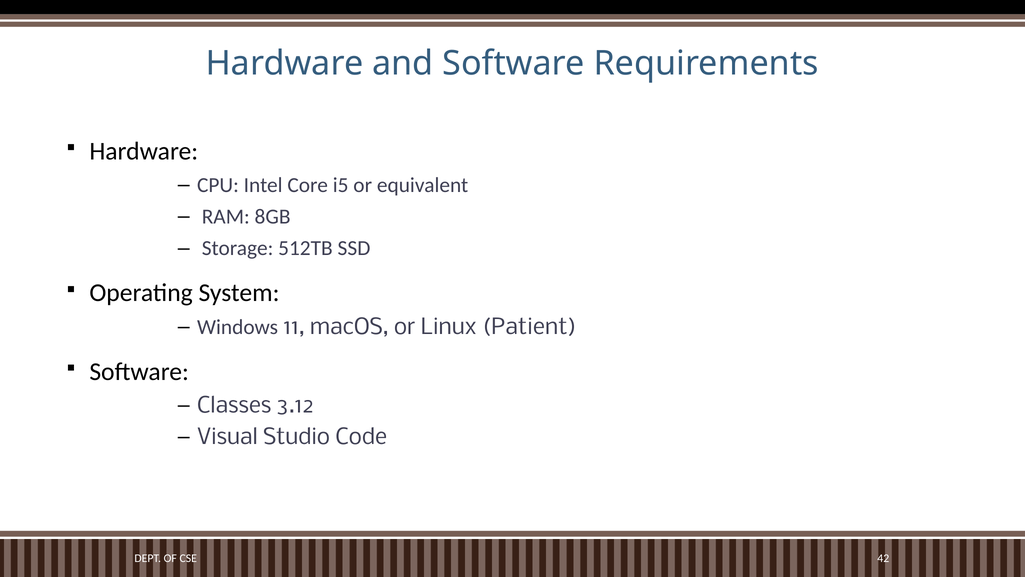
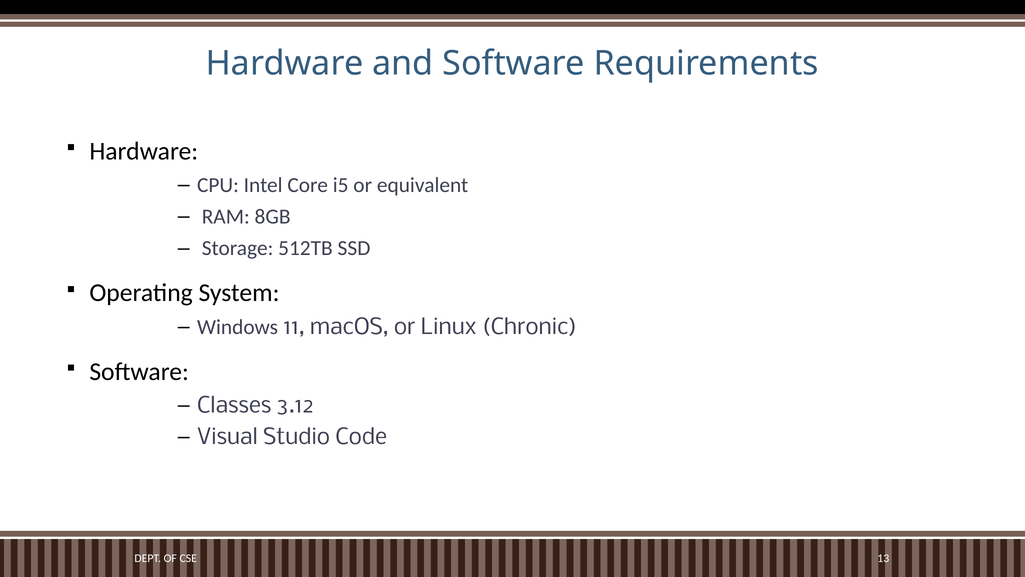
Patient: Patient -> Chronic
42: 42 -> 13
